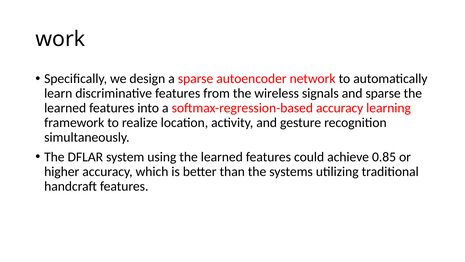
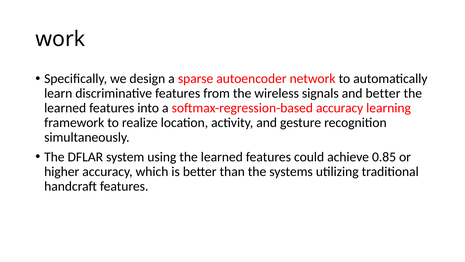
and sparse: sparse -> better
